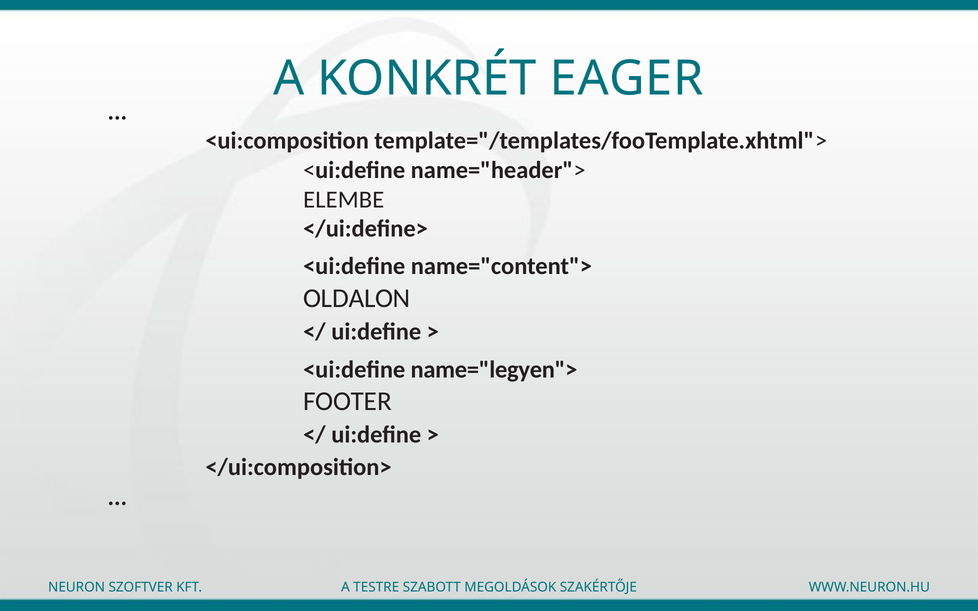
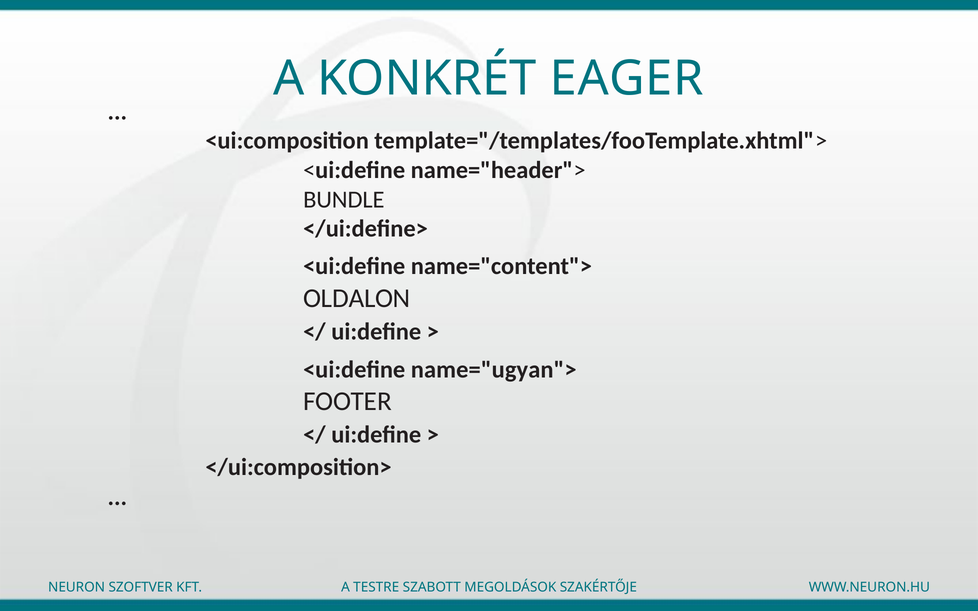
ELEMBE: ELEMBE -> BUNDLE
name="legyen">: name="legyen"> -> name="ugyan">
